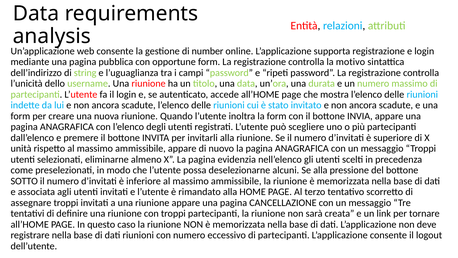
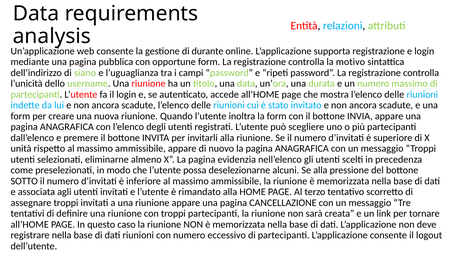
number: number -> durante
string: string -> siano
